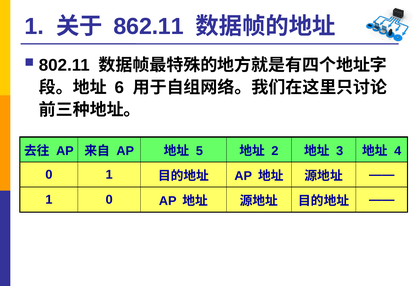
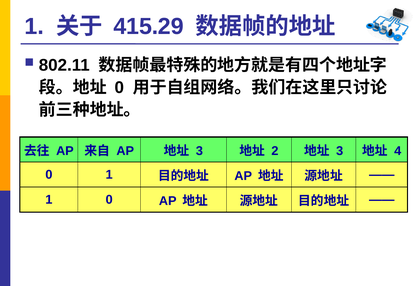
862.11: 862.11 -> 415.29
6 at (119, 87): 6 -> 0
5 at (199, 151): 5 -> 3
